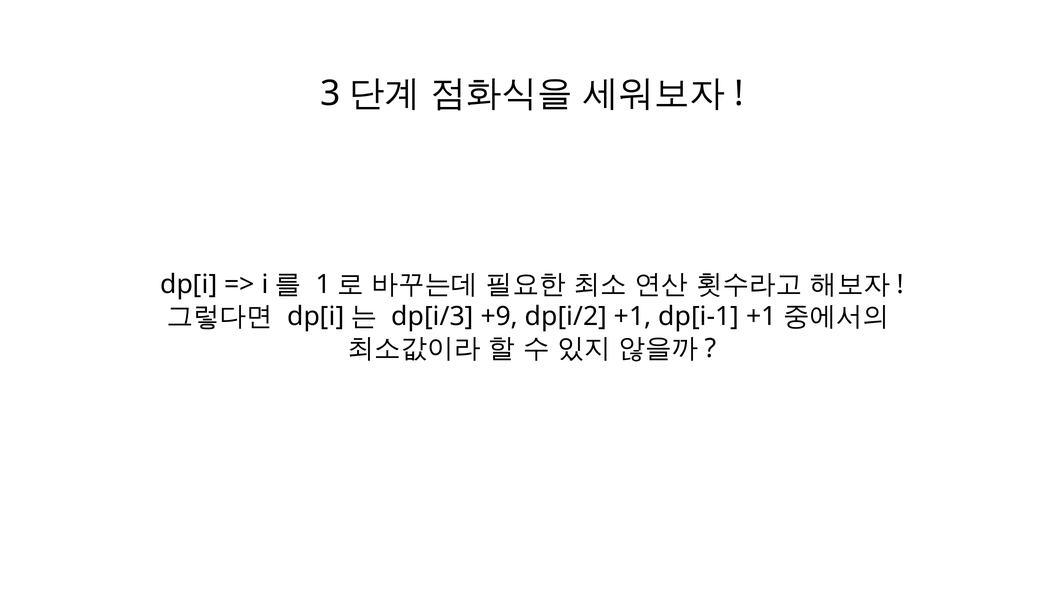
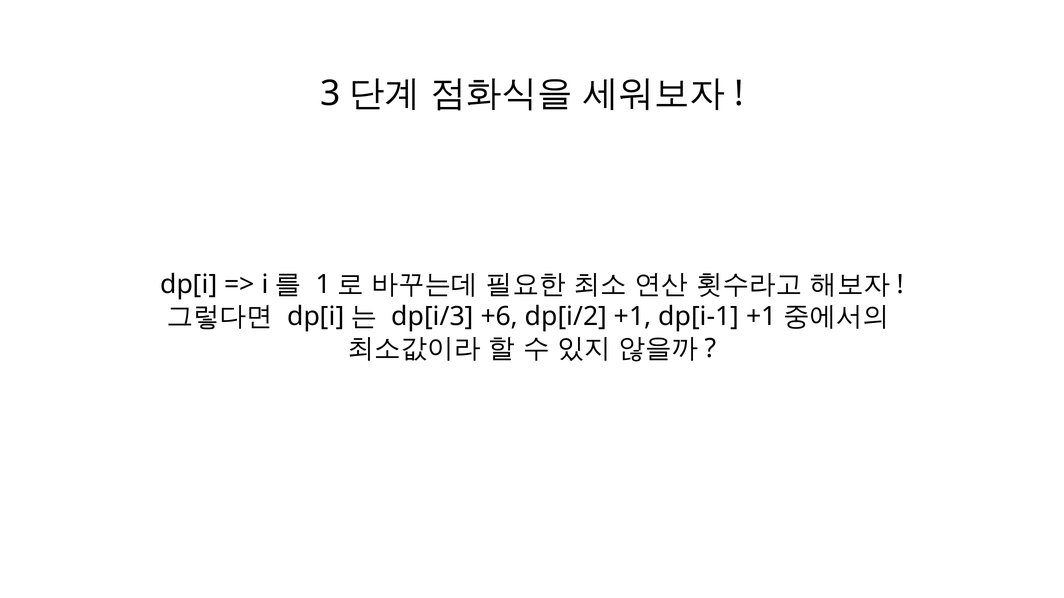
+9: +9 -> +6
